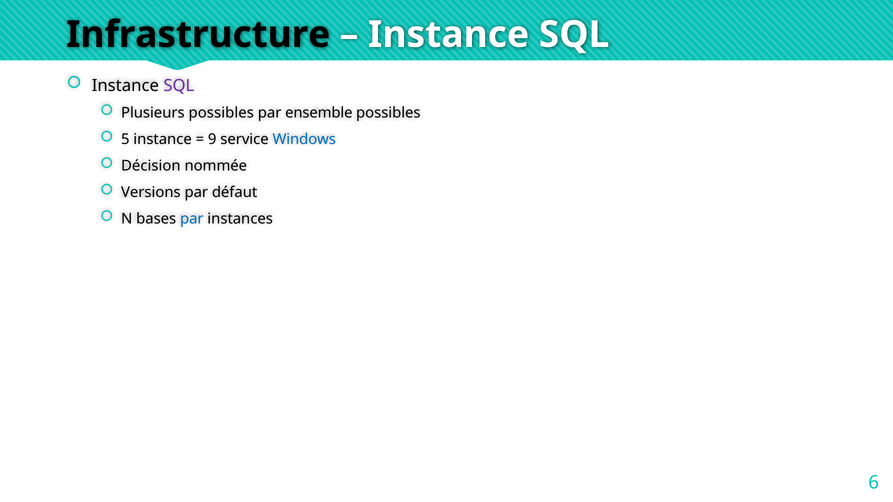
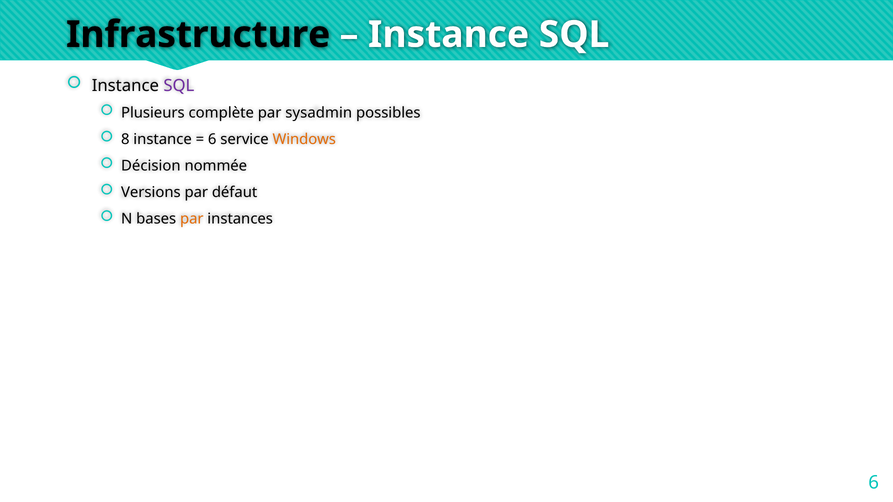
Plusieurs possibles: possibles -> complète
ensemble: ensemble -> sysadmin
5: 5 -> 8
9 at (212, 139): 9 -> 6
Windows colour: blue -> orange
par at (192, 219) colour: blue -> orange
